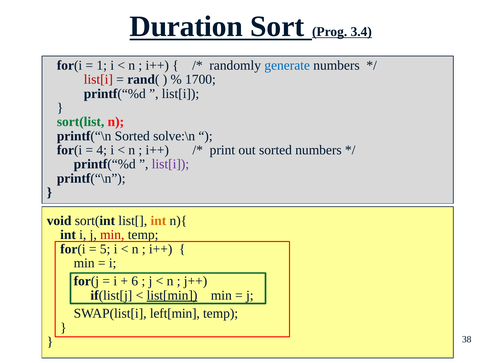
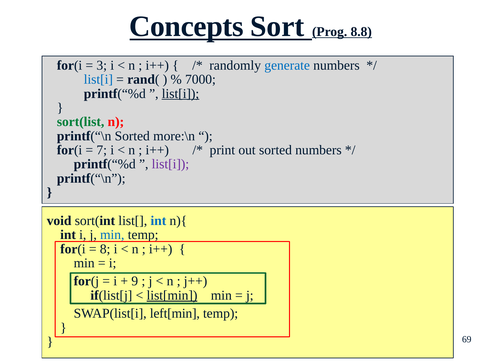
Duration: Duration -> Concepts
3.4: 3.4 -> 8.8
1: 1 -> 3
list[i at (98, 79) colour: red -> blue
1700: 1700 -> 7000
list[i at (181, 94) underline: none -> present
solve:\n: solve:\n -> more:\n
4: 4 -> 7
int at (158, 221) colour: orange -> blue
min at (112, 235) colour: red -> blue
5: 5 -> 8
6: 6 -> 9
38: 38 -> 69
